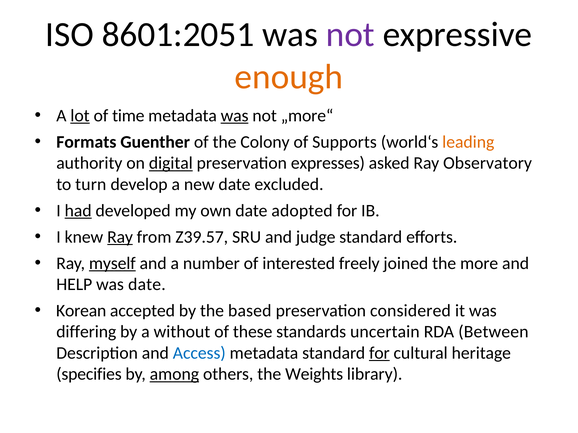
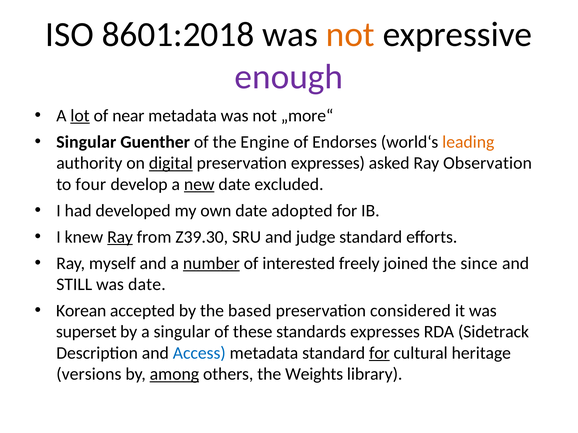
8601:2051: 8601:2051 -> 8601:2018
not at (350, 35) colour: purple -> orange
enough colour: orange -> purple
time: time -> near
was at (235, 116) underline: present -> none
Formats at (86, 142): Formats -> Singular
Colony: Colony -> Engine
Supports: Supports -> Endorses
Observatory: Observatory -> Observation
turn: turn -> four
new underline: none -> present
had underline: present -> none
Z39.57: Z39.57 -> Z39.30
myself underline: present -> none
number underline: none -> present
more: more -> since
HELP: HELP -> STILL
differing: differing -> superset
a without: without -> singular
standards uncertain: uncertain -> expresses
Between: Between -> Sidetrack
specifies: specifies -> versions
